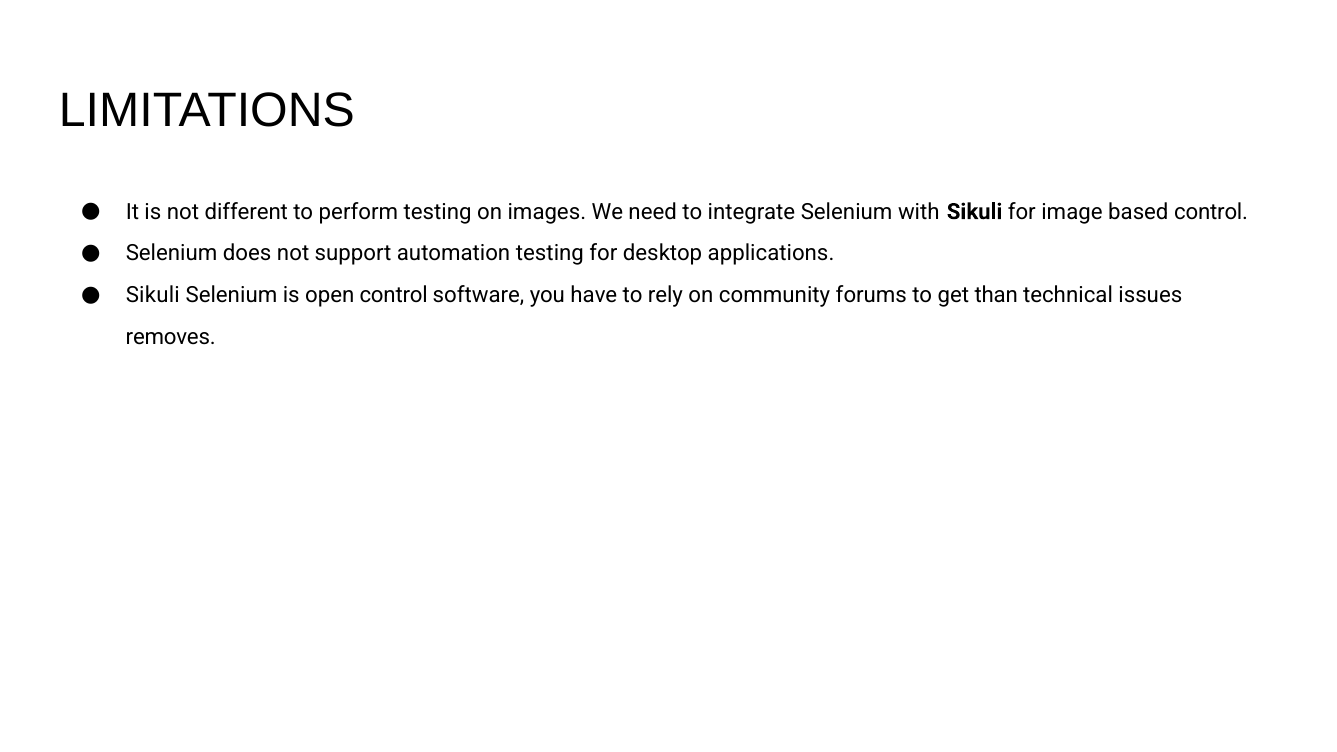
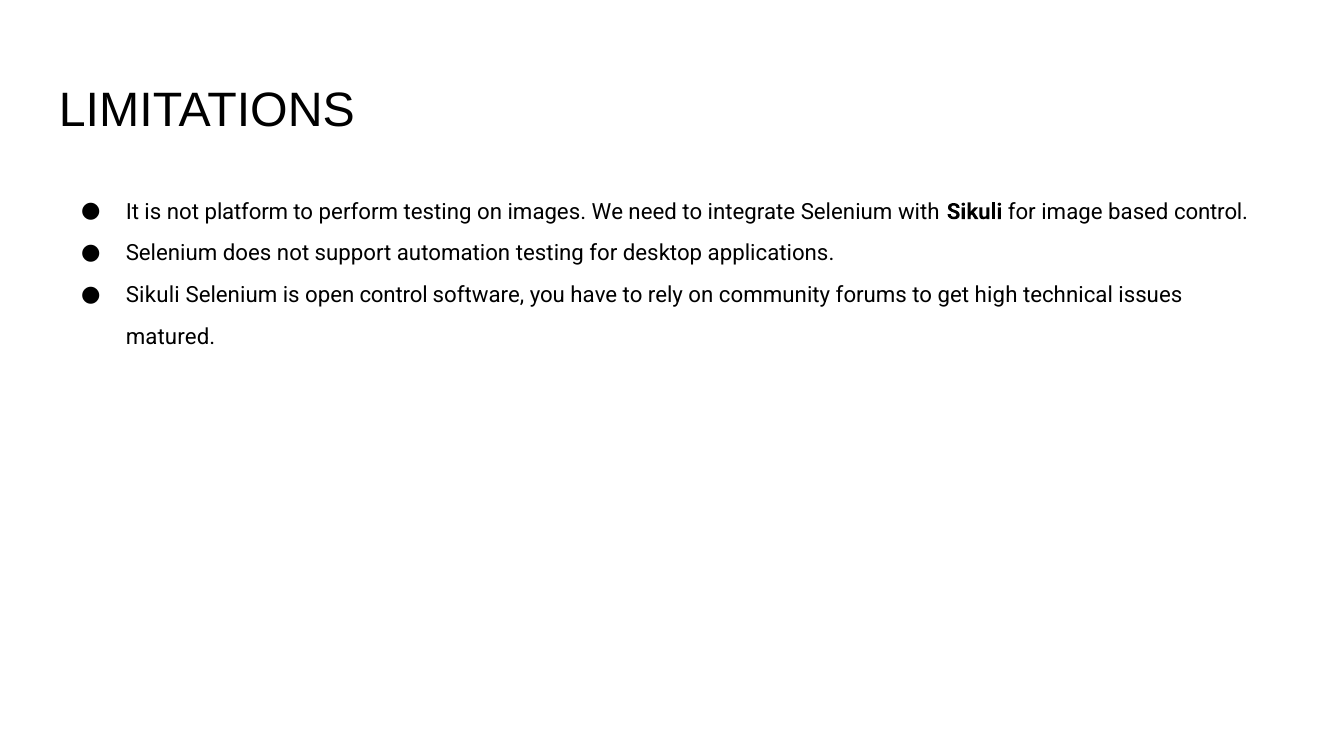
different: different -> platform
than: than -> high
removes: removes -> matured
